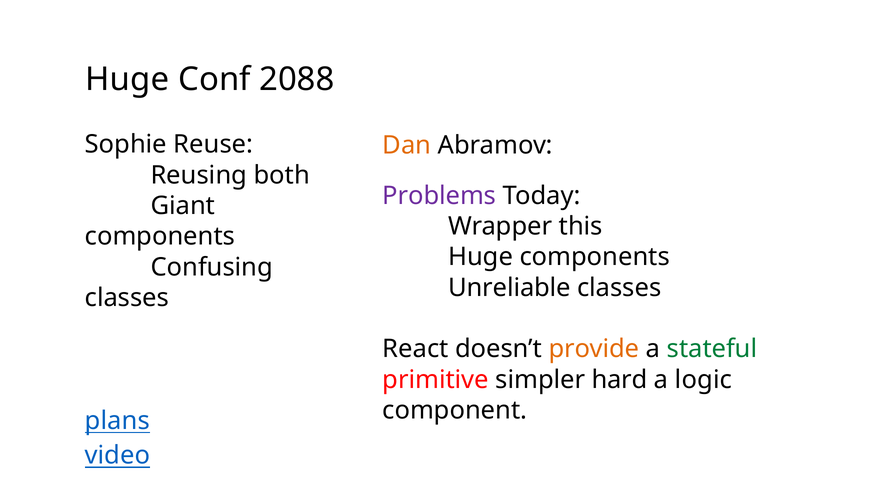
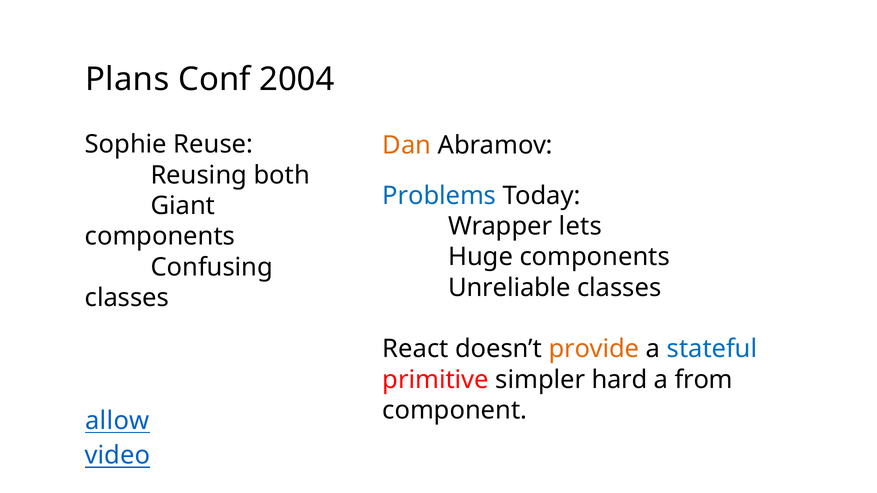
Huge at (127, 79): Huge -> Plans
2088: 2088 -> 2004
Problems colour: purple -> blue
this: this -> lets
stateful colour: green -> blue
logic: logic -> from
plans: plans -> allow
